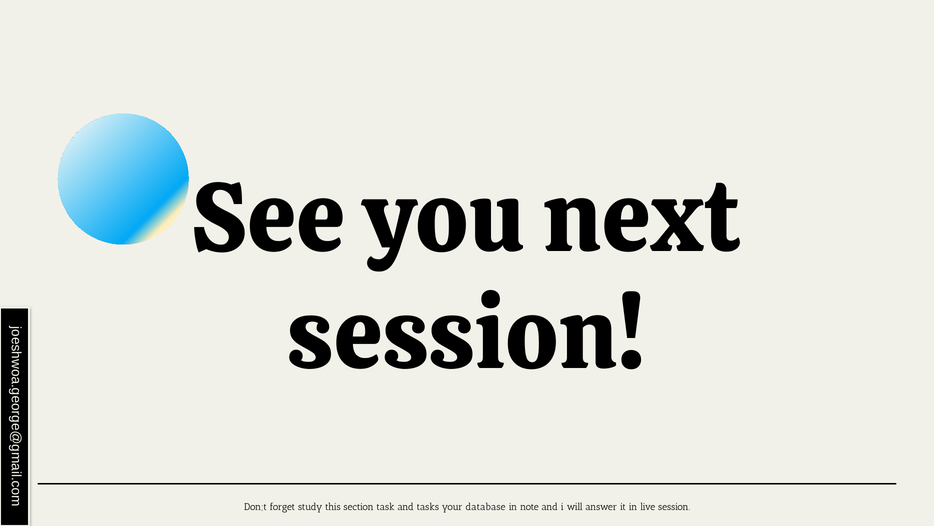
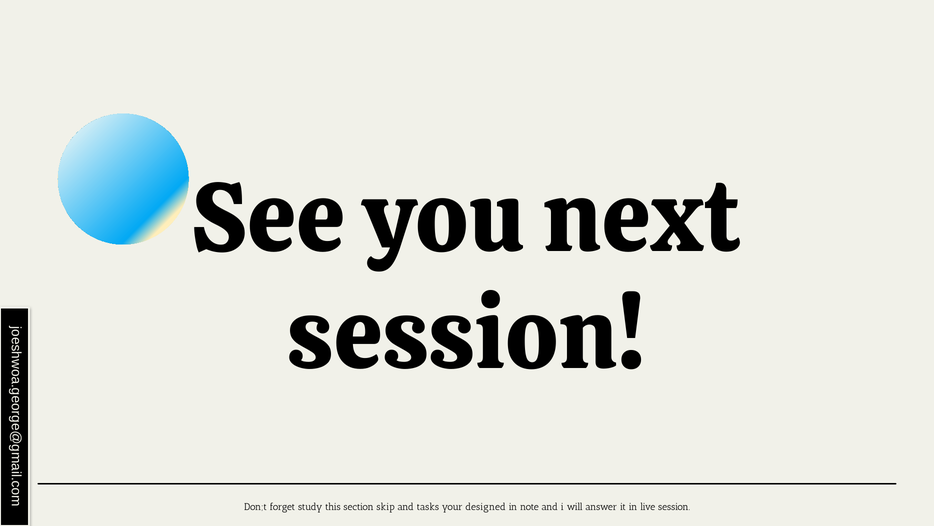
task: task -> skip
database: database -> designed
